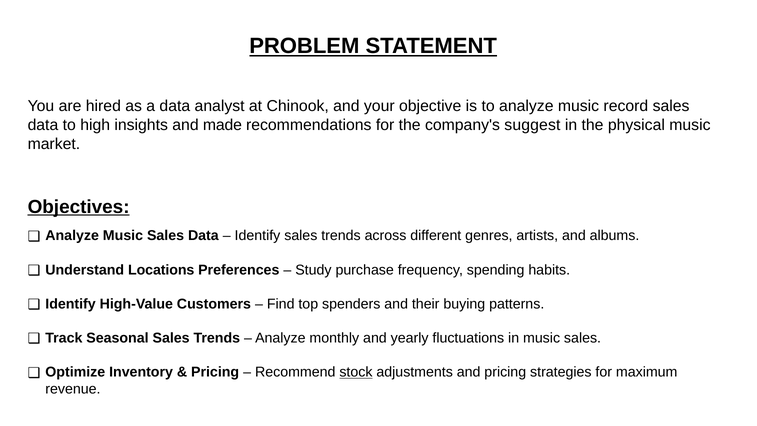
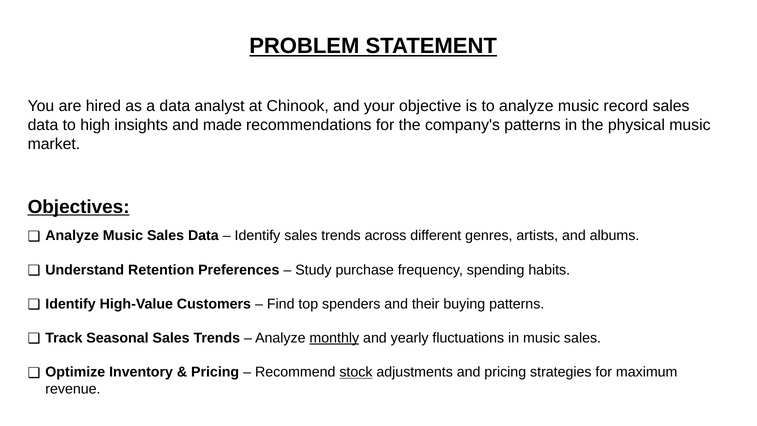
company's suggest: suggest -> patterns
Locations: Locations -> Retention
monthly underline: none -> present
